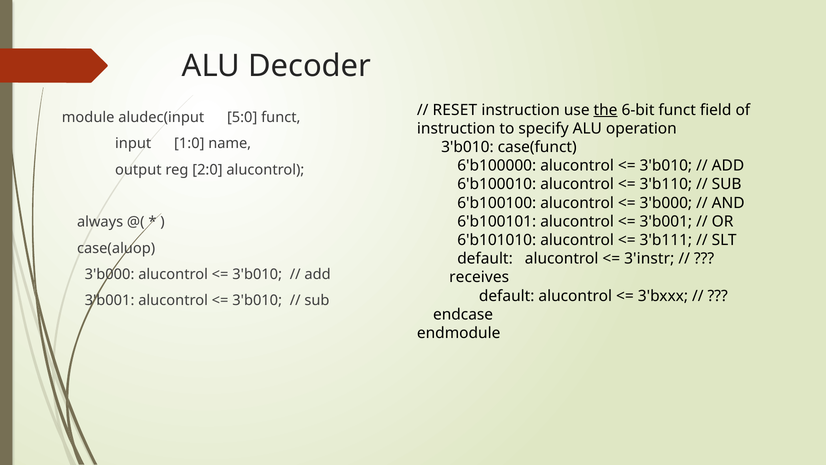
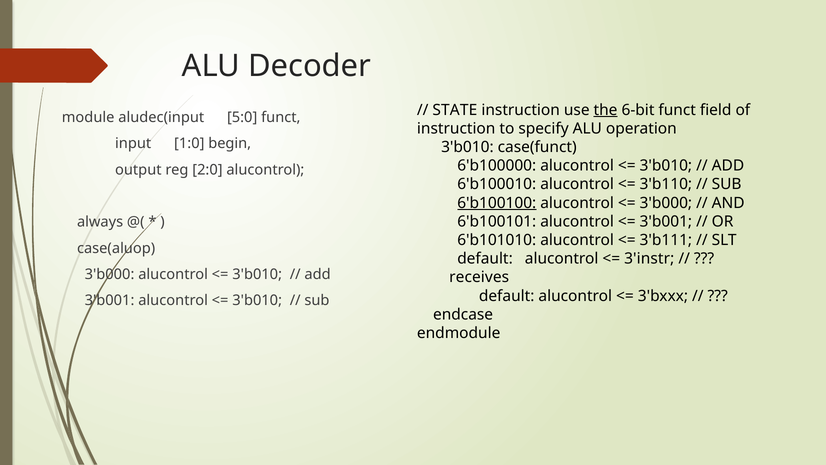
RESET: RESET -> STATE
name: name -> begin
6'b100100 underline: none -> present
